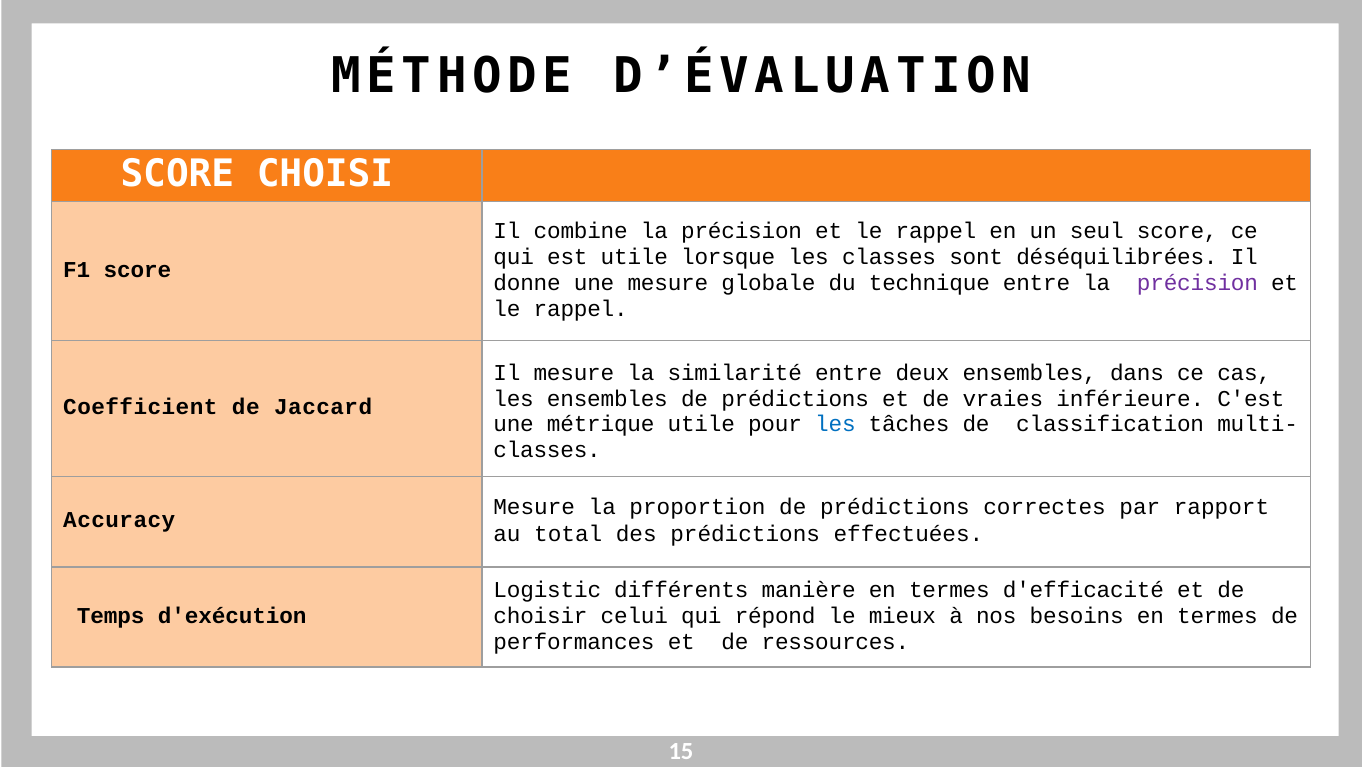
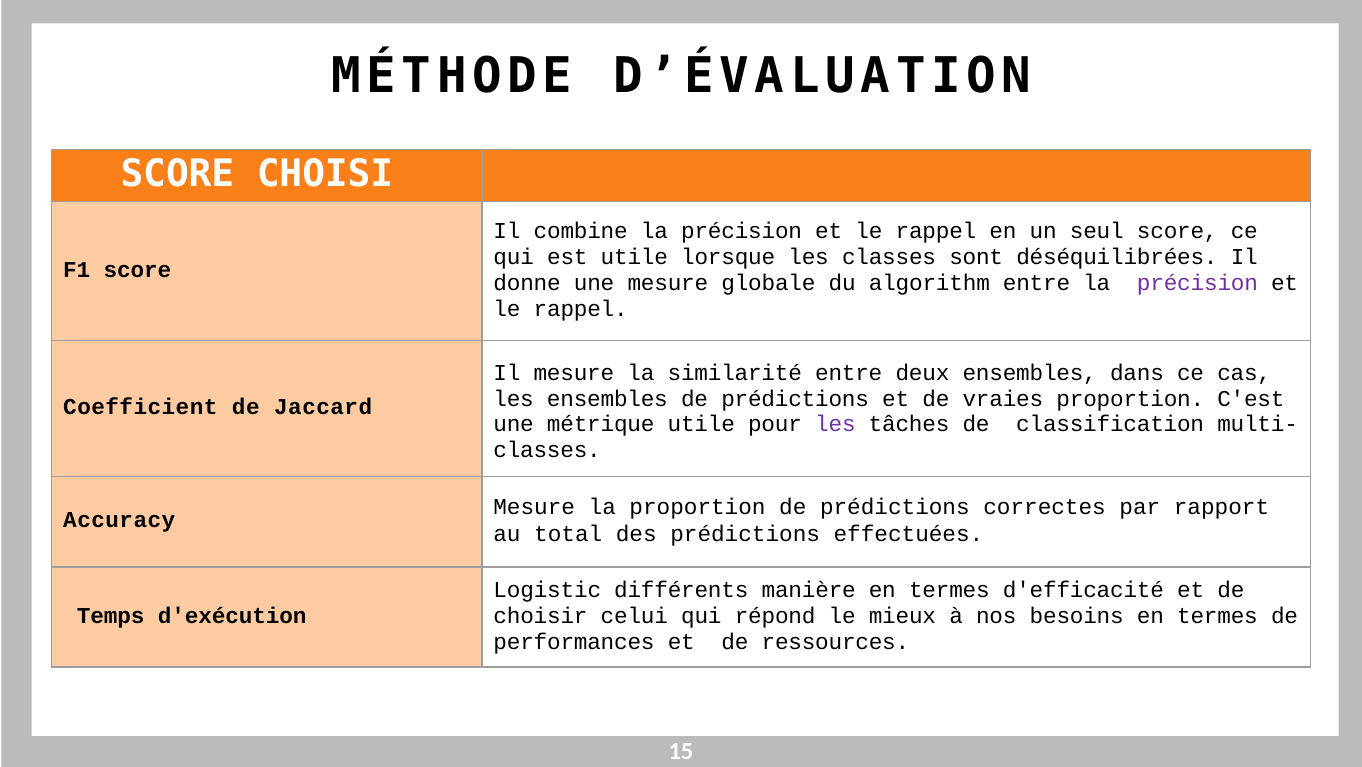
technique: technique -> algorithm
vraies inférieure: inférieure -> proportion
les at (835, 424) colour: blue -> purple
